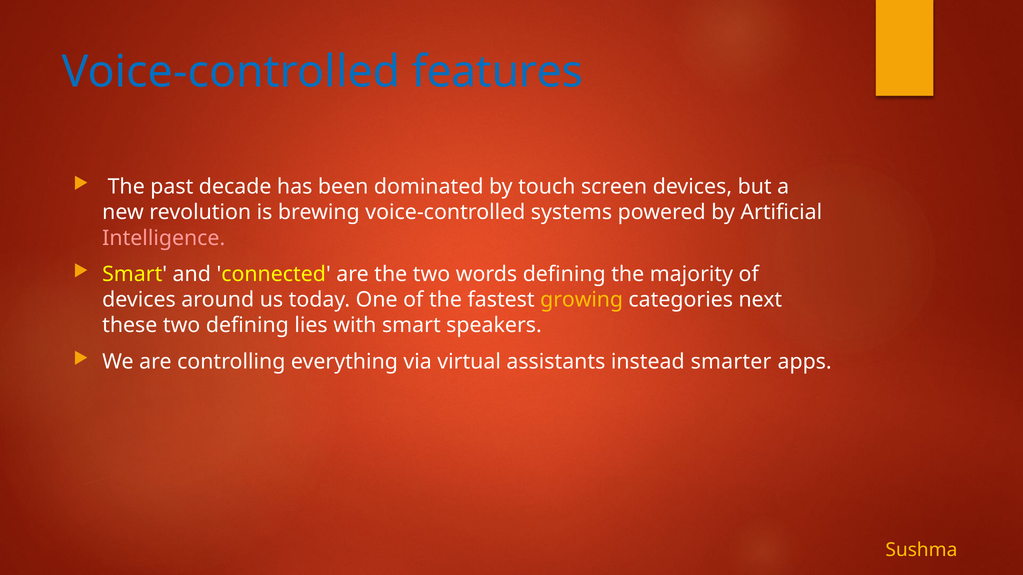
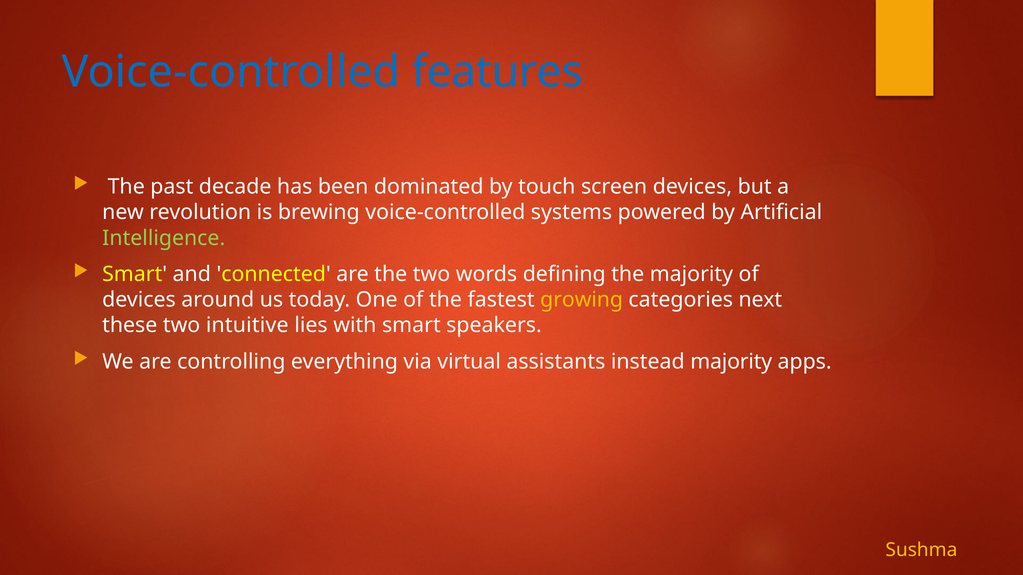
Intelligence colour: pink -> light green
two defining: defining -> intuitive
instead smarter: smarter -> majority
